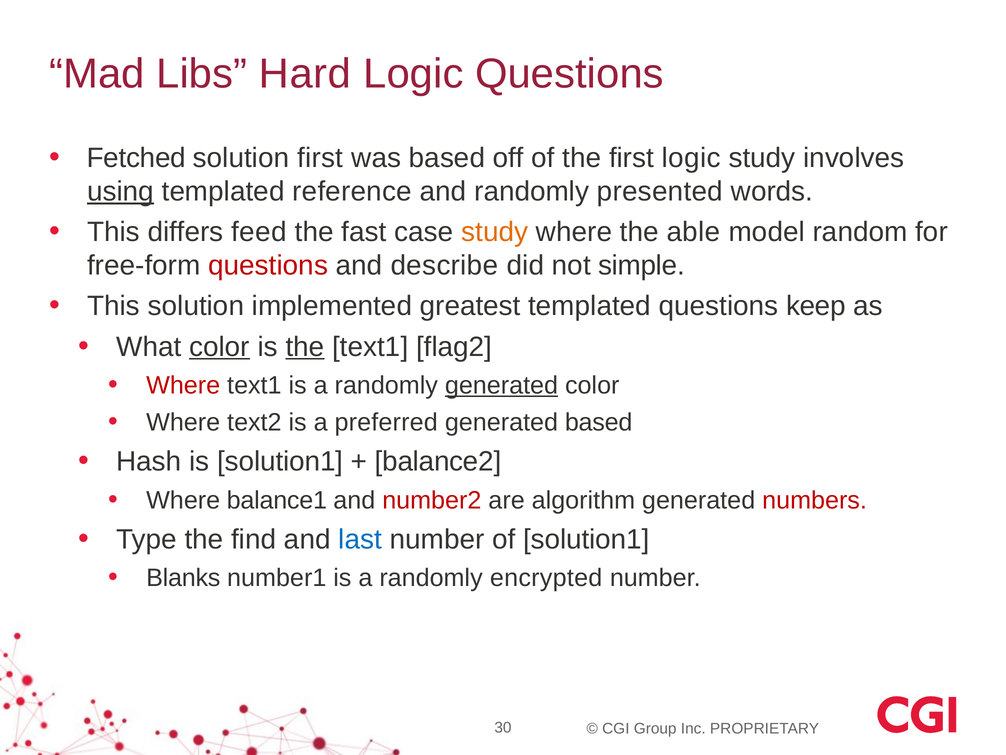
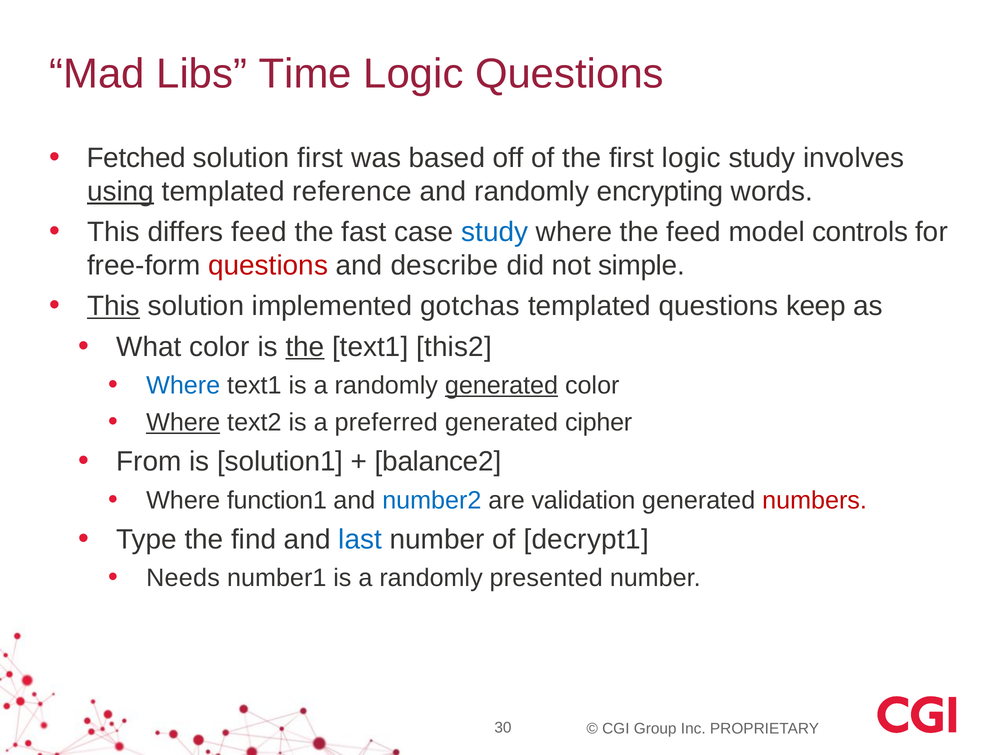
Hard: Hard -> Time
presented: presented -> encrypting
study at (495, 232) colour: orange -> blue
the able: able -> feed
random: random -> controls
This at (114, 306) underline: none -> present
greatest: greatest -> gotchas
color at (220, 347) underline: present -> none
flag2: flag2 -> this2
Where at (183, 385) colour: red -> blue
Where at (183, 422) underline: none -> present
generated based: based -> cipher
Hash: Hash -> From
balance1: balance1 -> function1
number2 colour: red -> blue
algorithm: algorithm -> validation
of solution1: solution1 -> decrypt1
Blanks: Blanks -> Needs
encrypted: encrypted -> presented
